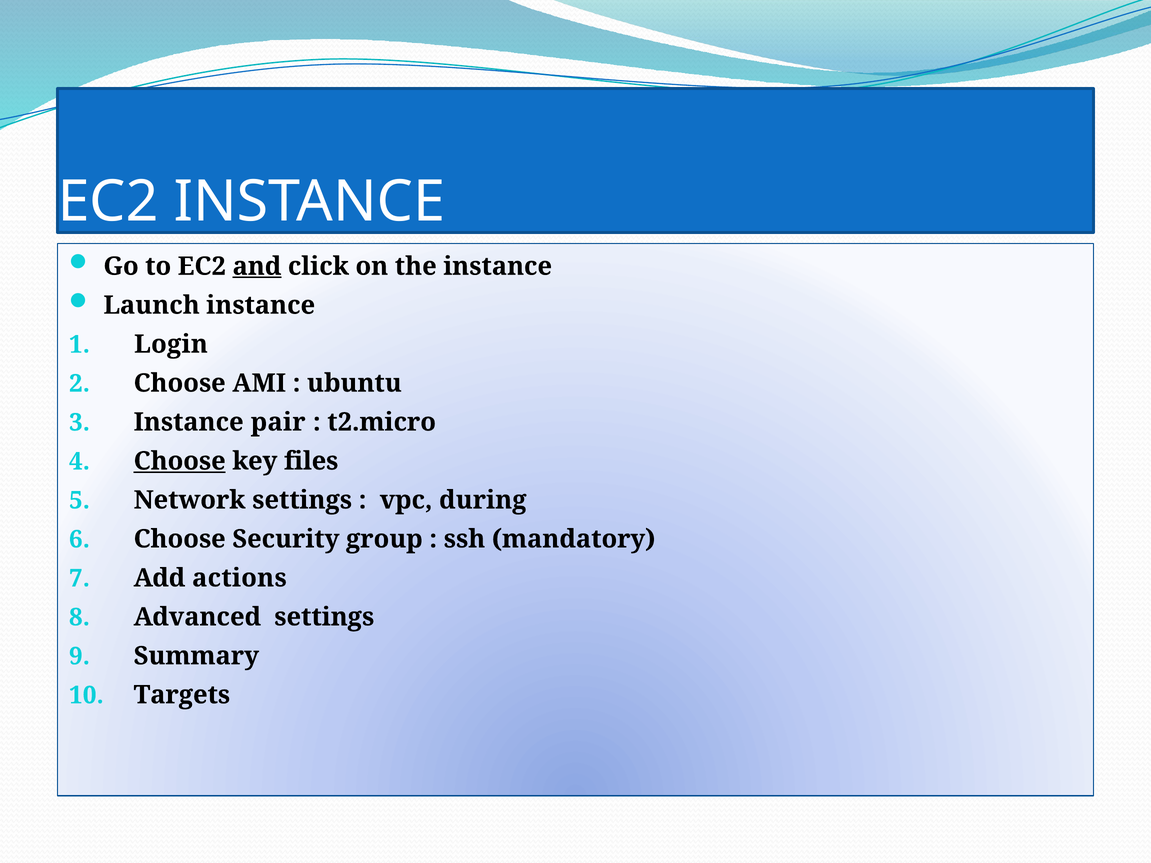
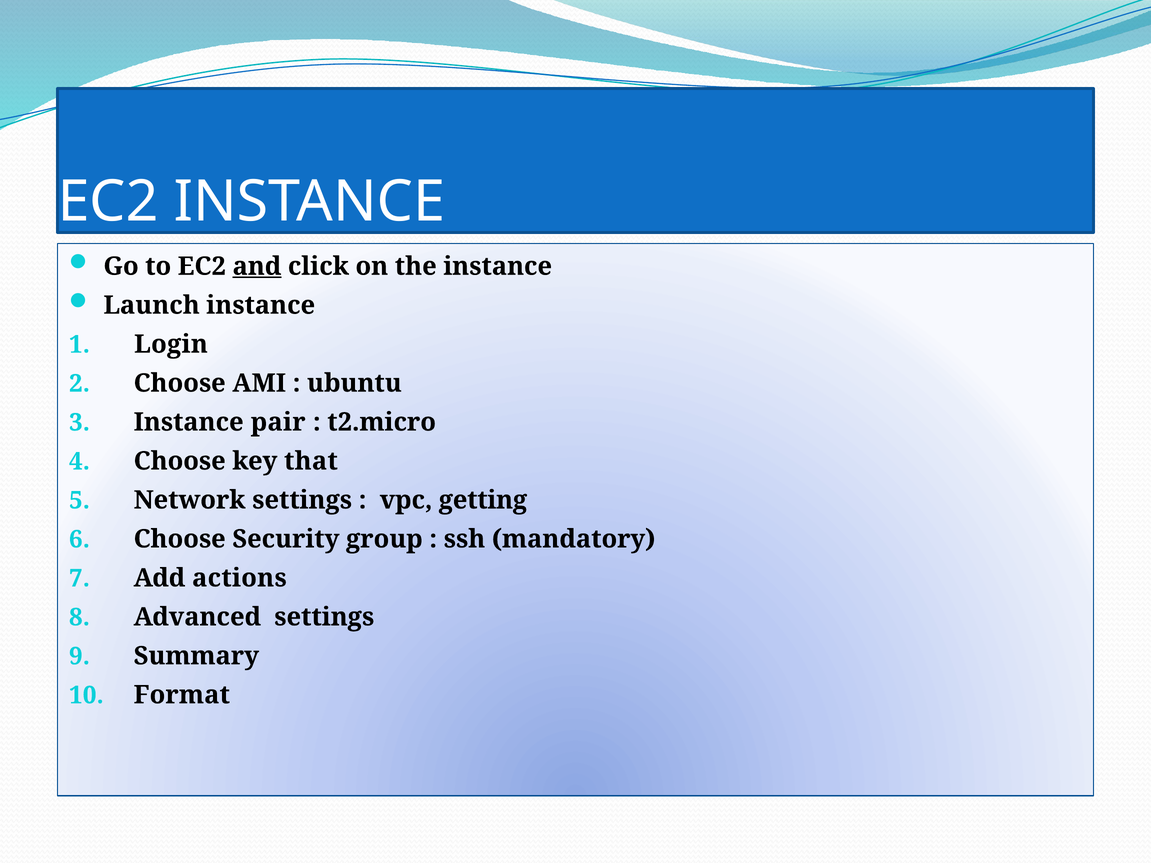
Choose at (180, 461) underline: present -> none
files: files -> that
during: during -> getting
Targets: Targets -> Format
